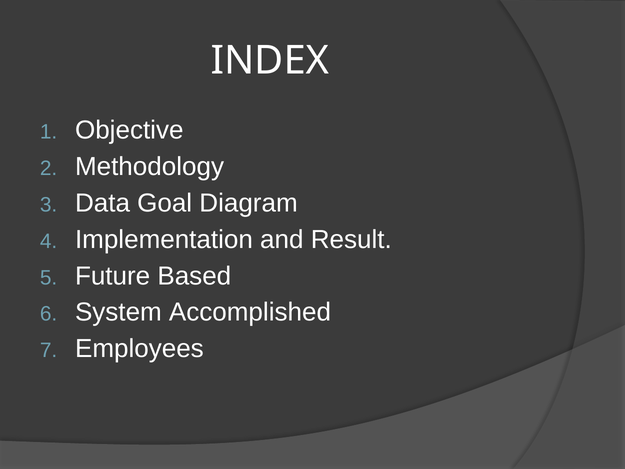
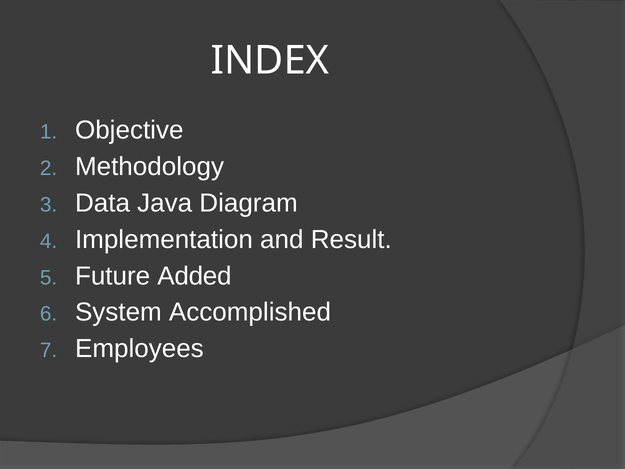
Goal: Goal -> Java
Based: Based -> Added
